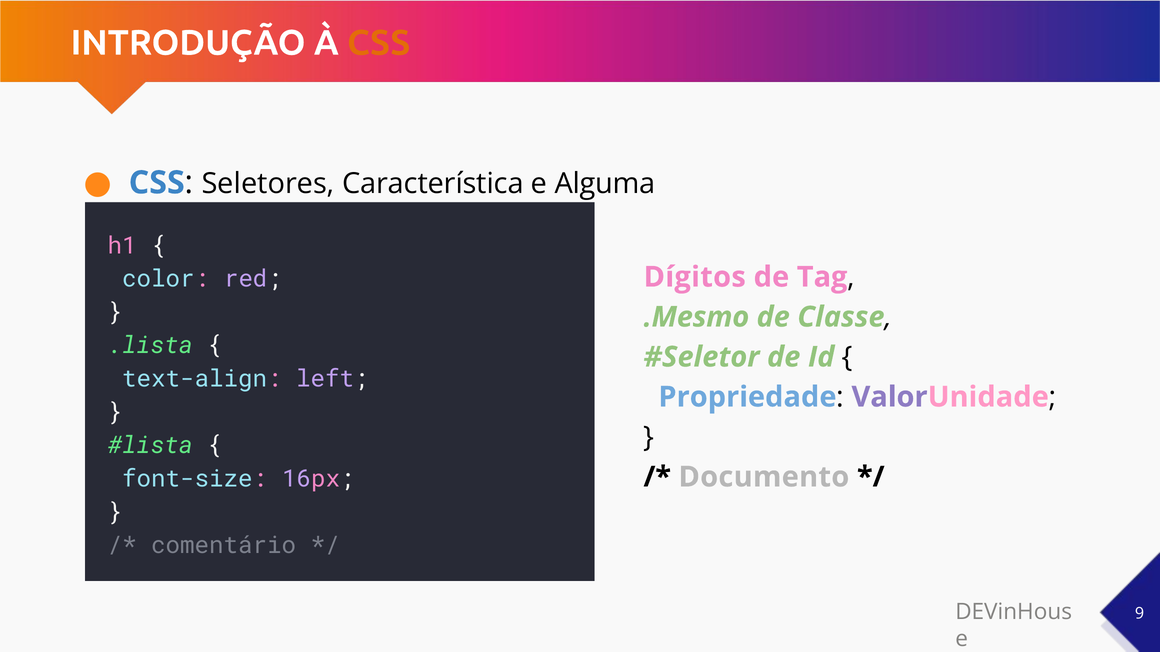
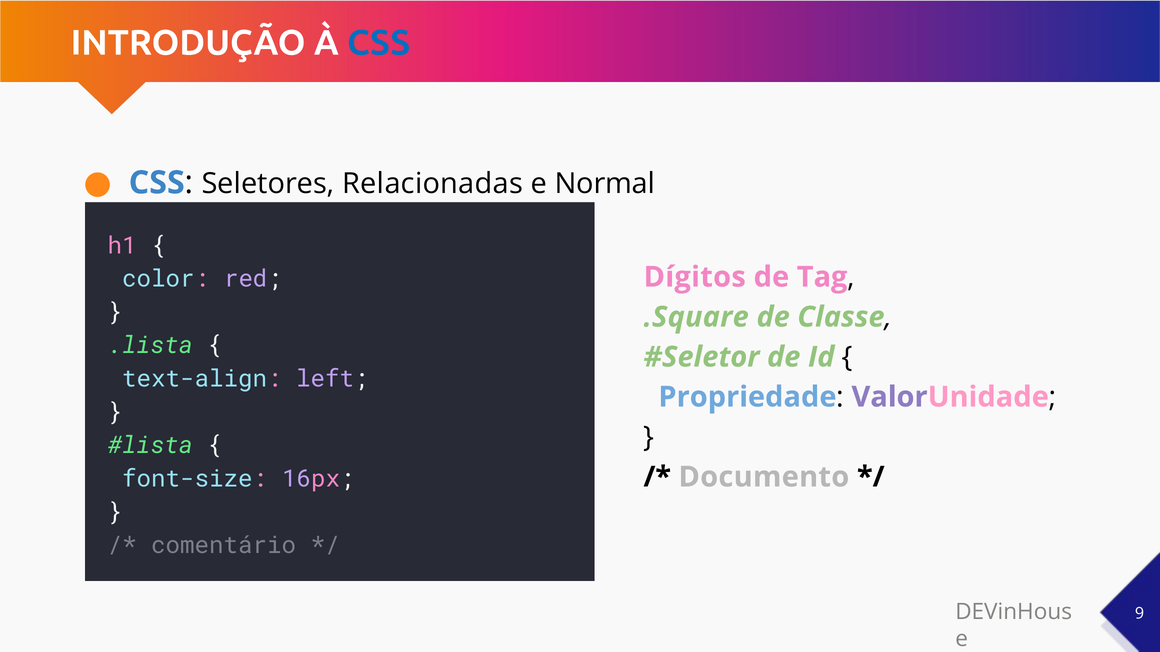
CSS at (379, 43) colour: orange -> blue
Característica: Característica -> Relacionadas
Alguma: Alguma -> Normal
.Mesmo: .Mesmo -> .Square
